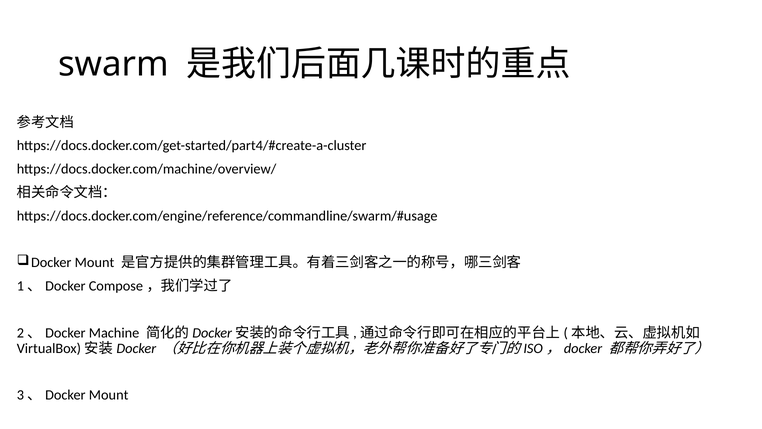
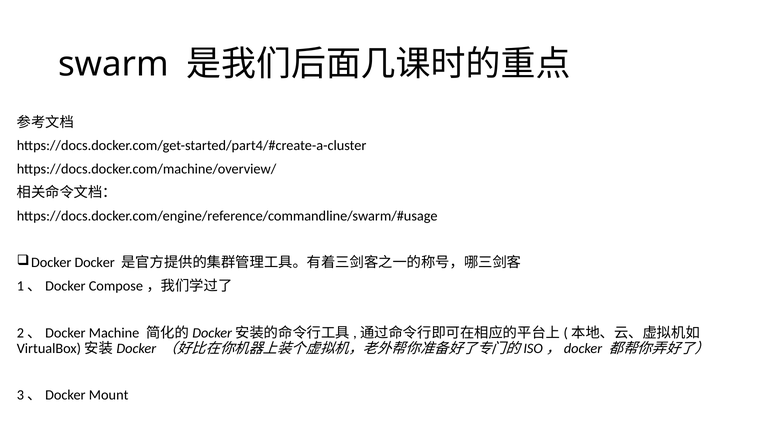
Mount at (95, 262): Mount -> Docker
